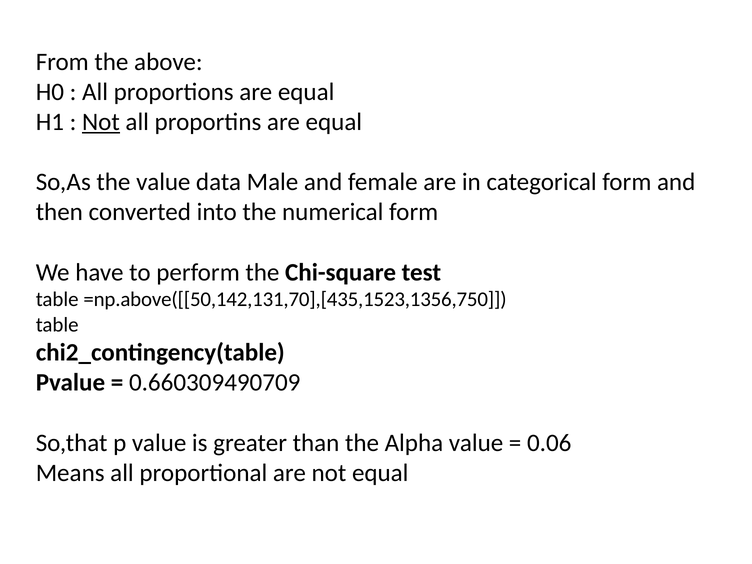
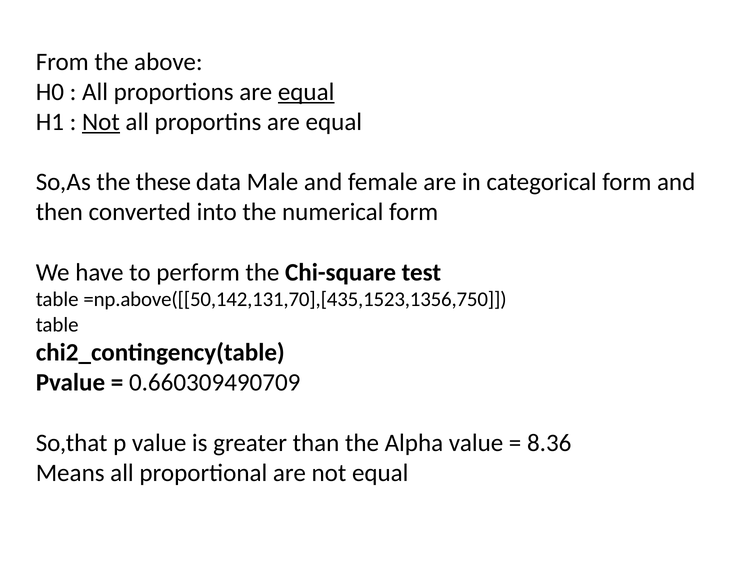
equal at (306, 92) underline: none -> present
the value: value -> these
0.06: 0.06 -> 8.36
